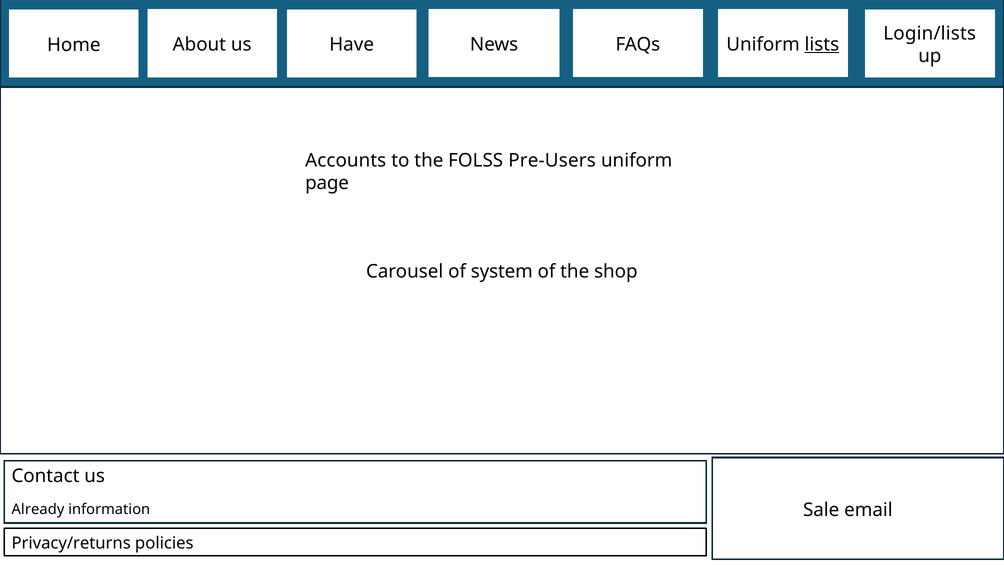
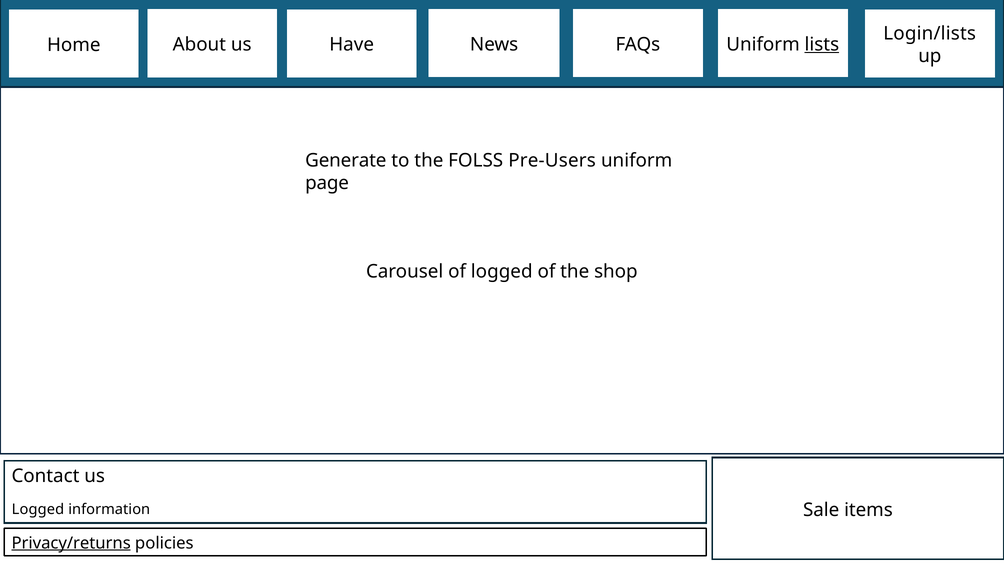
Accounts: Accounts -> Generate
of system: system -> logged
email: email -> items
Already at (38, 509): Already -> Logged
Privacy/returns underline: none -> present
